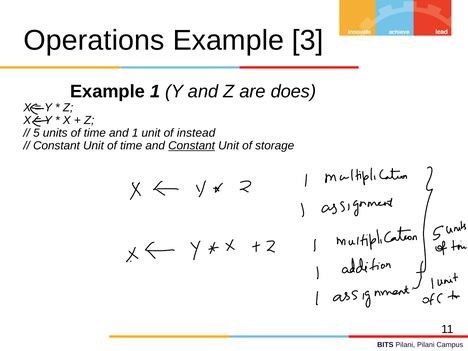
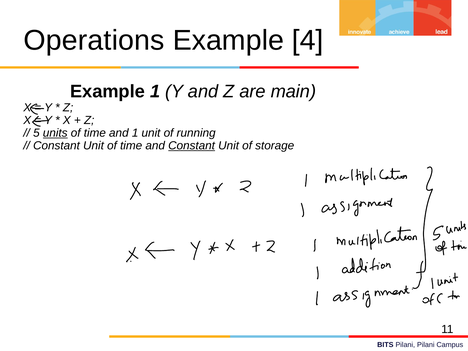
3: 3 -> 4
does: does -> main
units underline: none -> present
instead: instead -> running
